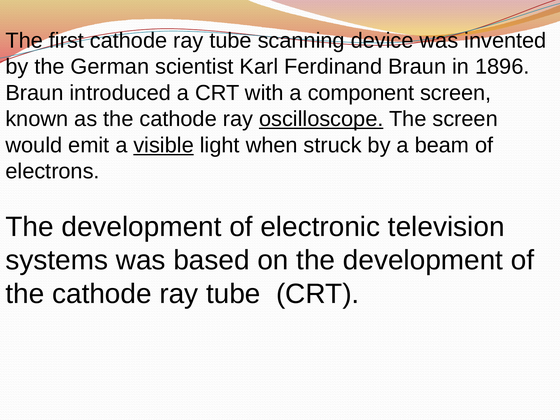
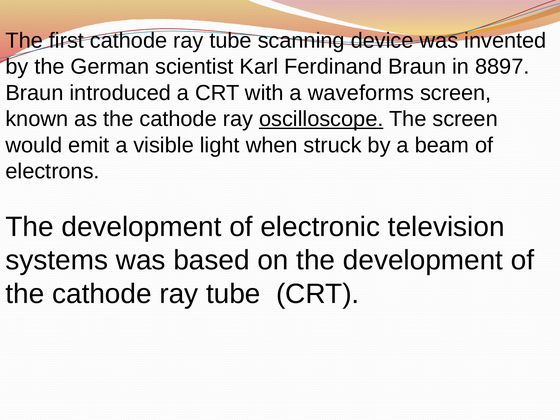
1896: 1896 -> 8897
component: component -> waveforms
visible underline: present -> none
